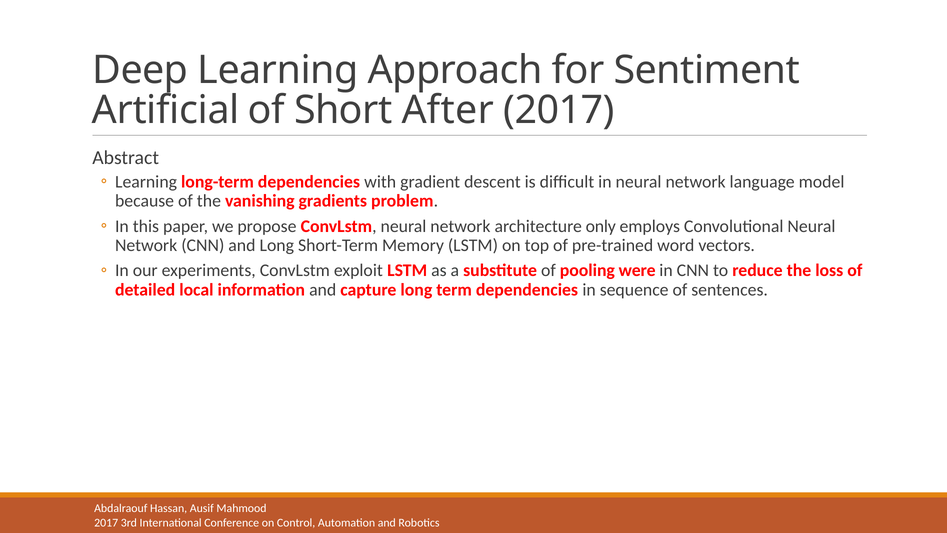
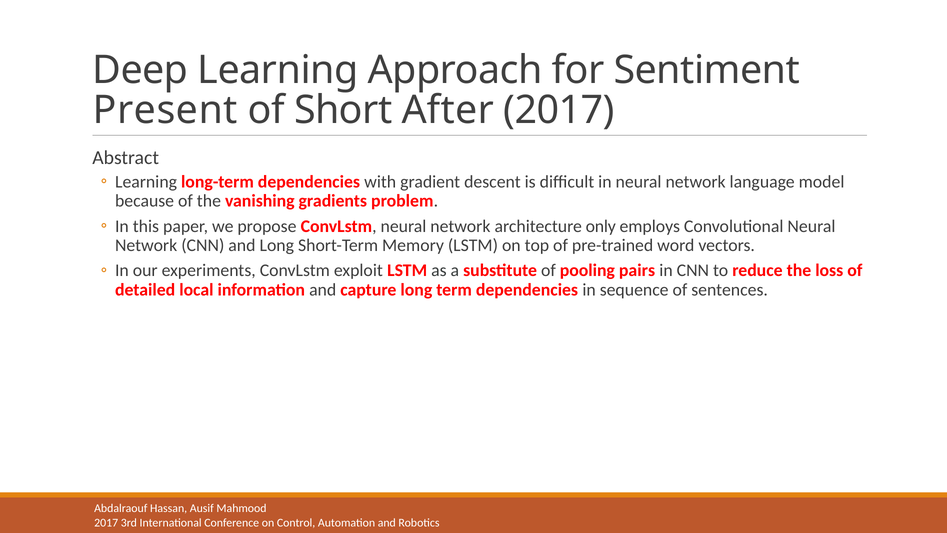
Artificial: Artificial -> Present
were: were -> pairs
